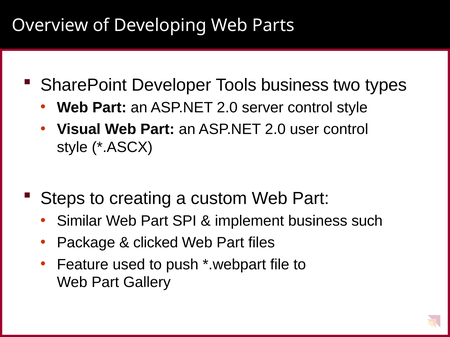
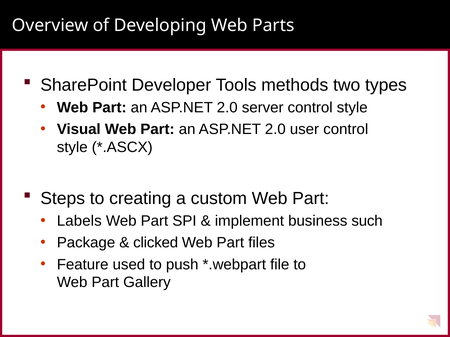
Tools business: business -> methods
Similar: Similar -> Labels
